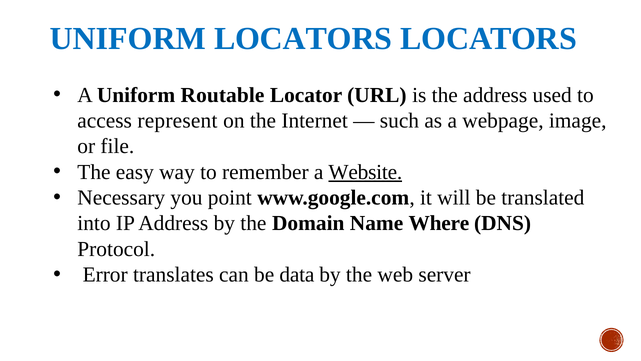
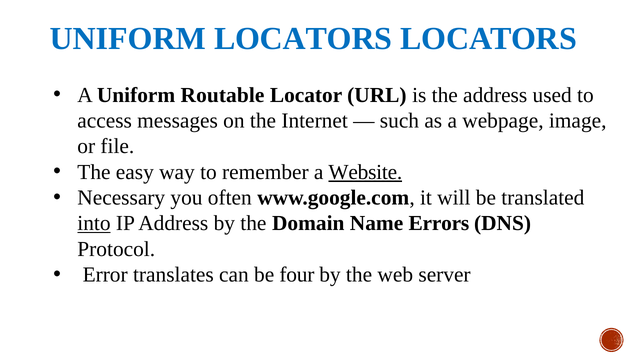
represent: represent -> messages
point: point -> often
into underline: none -> present
Where: Where -> Errors
data: data -> four
